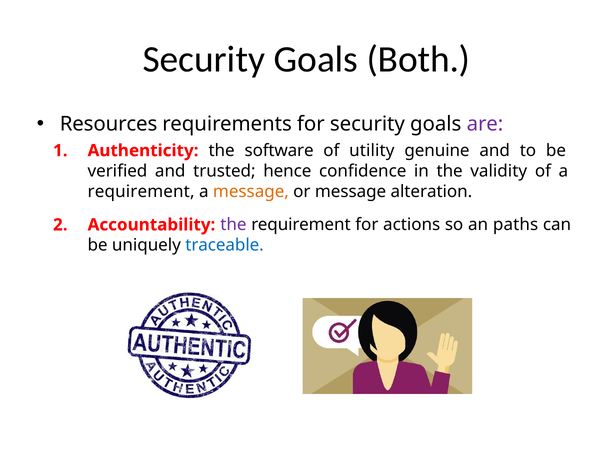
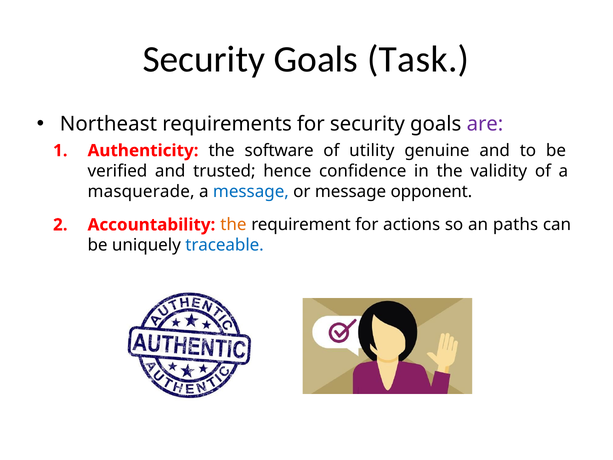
Both: Both -> Task
Resources: Resources -> Northeast
requirement at (141, 191): requirement -> masquerade
message at (251, 191) colour: orange -> blue
alteration: alteration -> opponent
the at (233, 225) colour: purple -> orange
